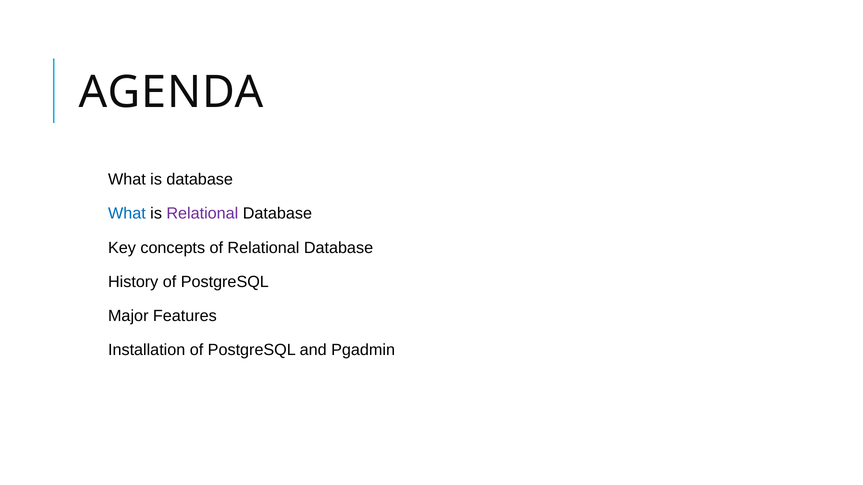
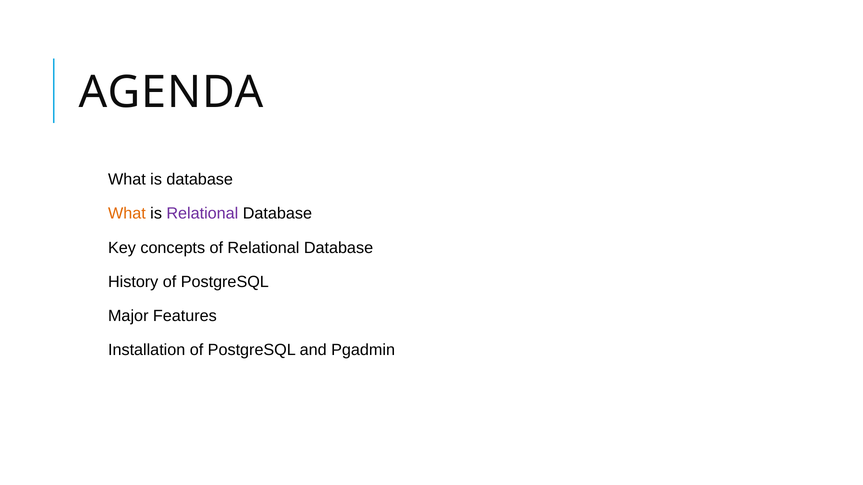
What at (127, 214) colour: blue -> orange
